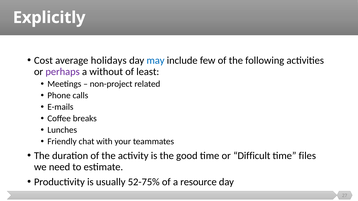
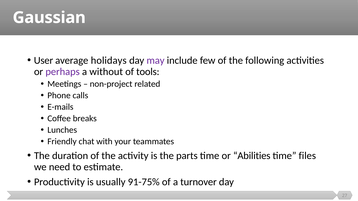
Explicitly: Explicitly -> Gaussian
Cost: Cost -> User
may colour: blue -> purple
least: least -> tools
good: good -> parts
Difficult: Difficult -> Abilities
52-75%: 52-75% -> 91-75%
resource: resource -> turnover
